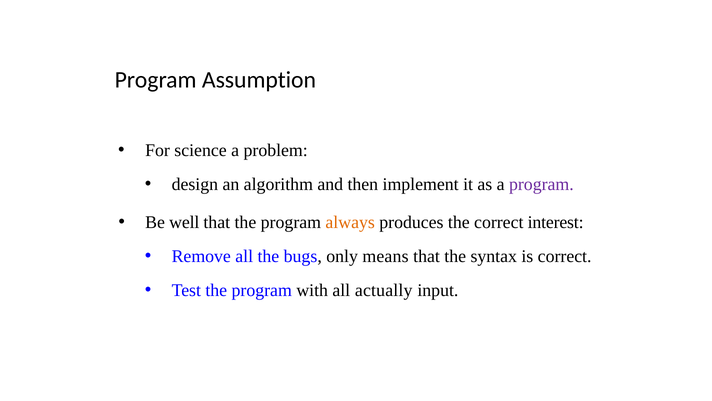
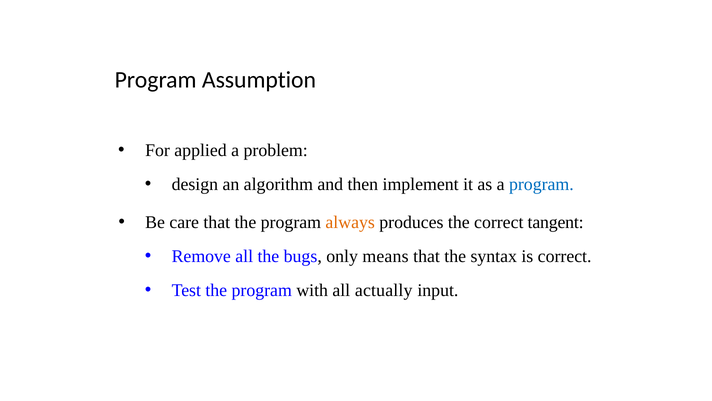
science: science -> applied
program at (541, 184) colour: purple -> blue
well: well -> care
interest: interest -> tangent
